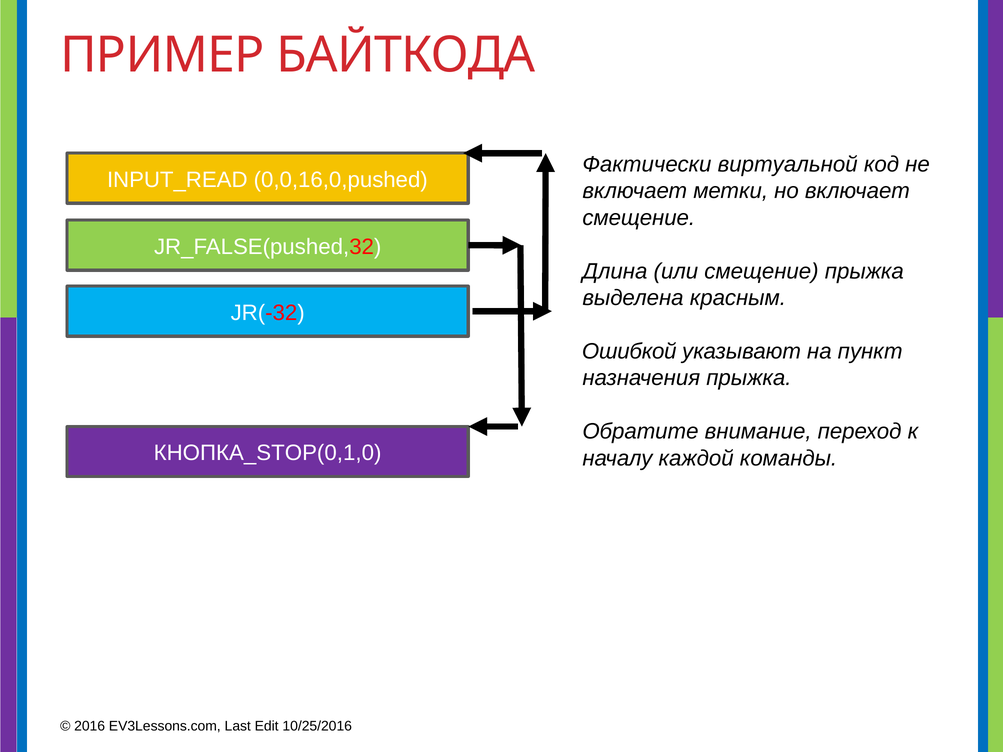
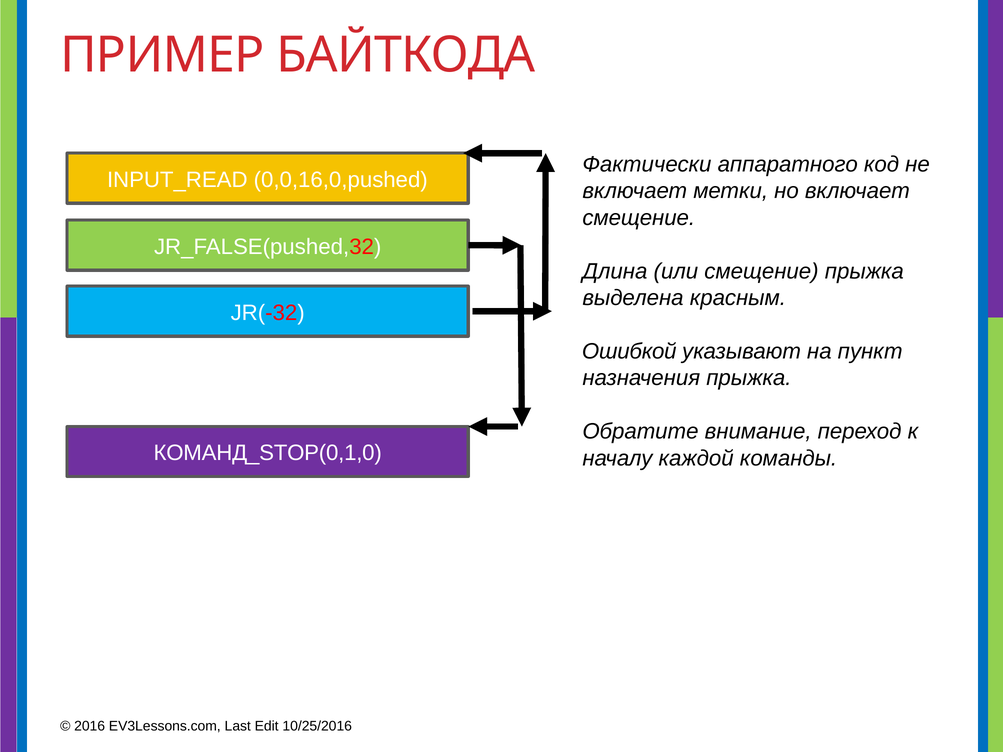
виртуальной: виртуальной -> аппаратного
КНОПКА_STOP(0,1,0: КНОПКА_STOP(0,1,0 -> КОМАНД_STOP(0,1,0
